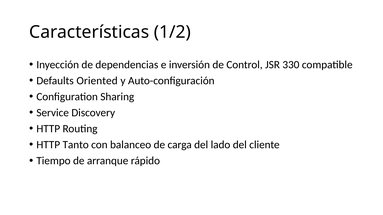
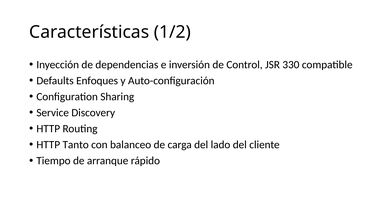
Oriented: Oriented -> Enfoques
